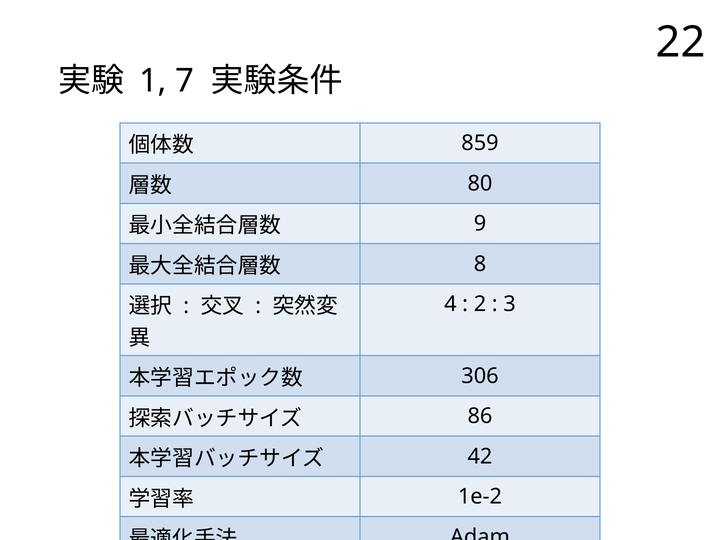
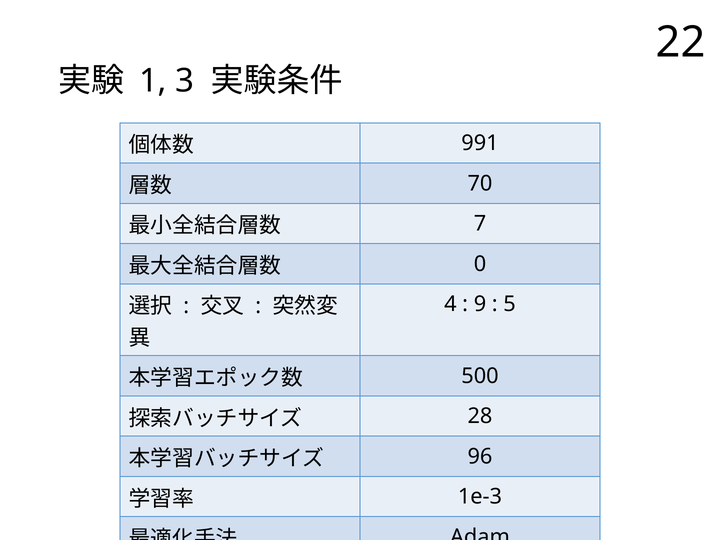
7: 7 -> 3
859: 859 -> 991
80: 80 -> 70
9: 9 -> 7
8: 8 -> 0
2: 2 -> 9
3: 3 -> 5
306: 306 -> 500
86: 86 -> 28
42: 42 -> 96
1e-2: 1e-2 -> 1e-3
